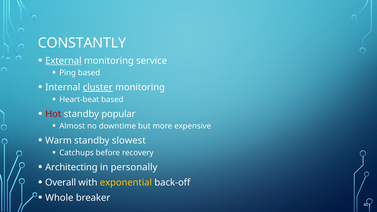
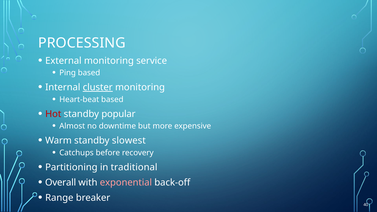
CONSTANTLY: CONSTANTLY -> PROCESSING
External underline: present -> none
Architecting: Architecting -> Partitioning
personally: personally -> traditional
exponential colour: yellow -> pink
Whole: Whole -> Range
